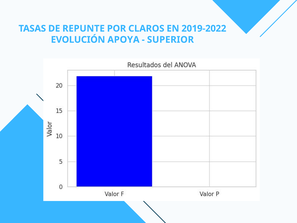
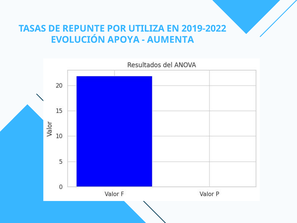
CLAROS: CLAROS -> UTILIZA
SUPERIOR: SUPERIOR -> AUMENTA
